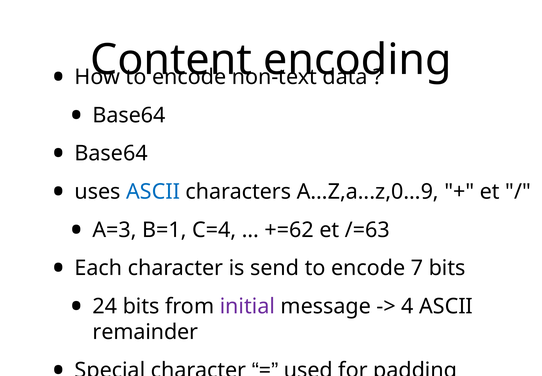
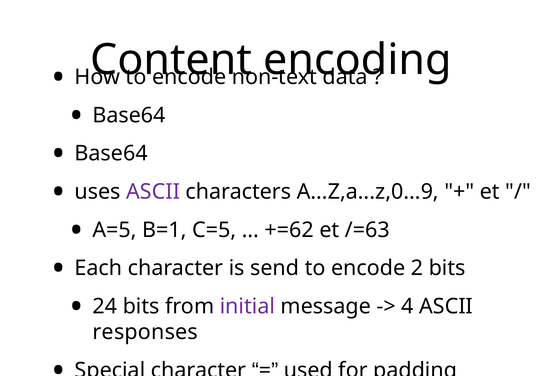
ASCII at (153, 191) colour: blue -> purple
A=3: A=3 -> A=5
C=4: C=4 -> C=5
7: 7 -> 2
remainder: remainder -> responses
